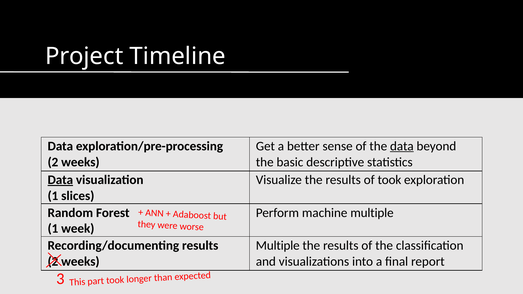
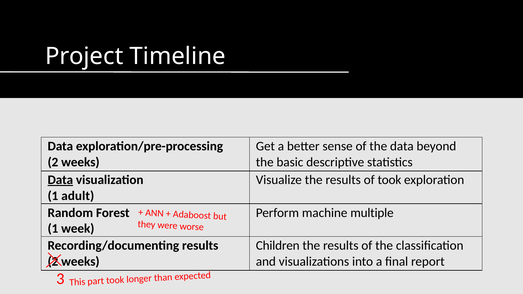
data at (402, 146) underline: present -> none
slices: slices -> adult
Multiple at (278, 246): Multiple -> Children
